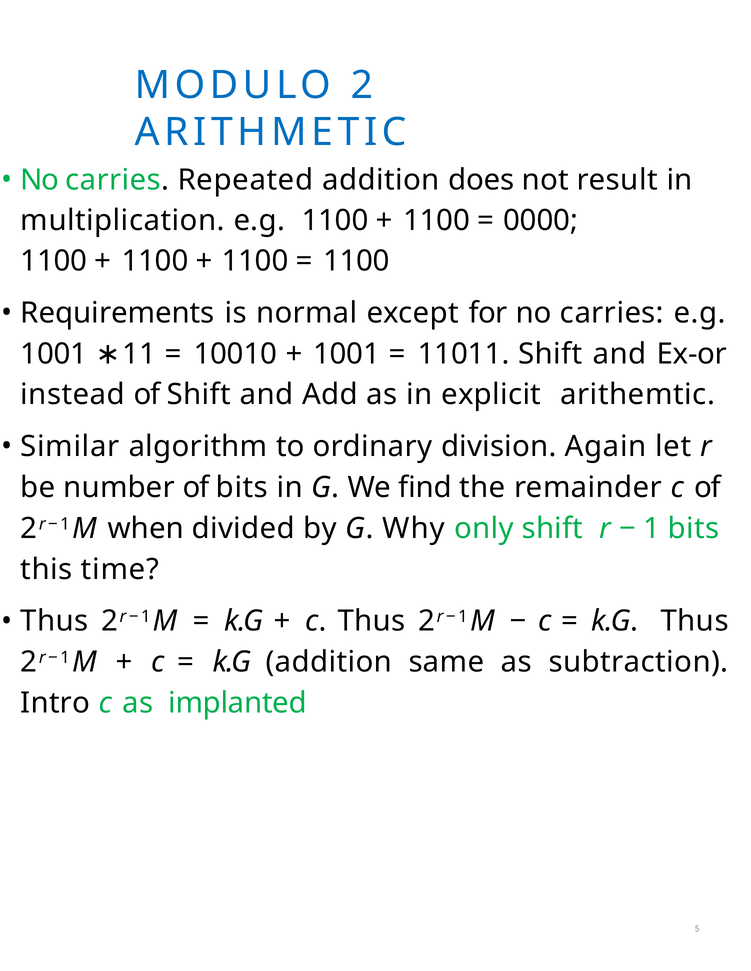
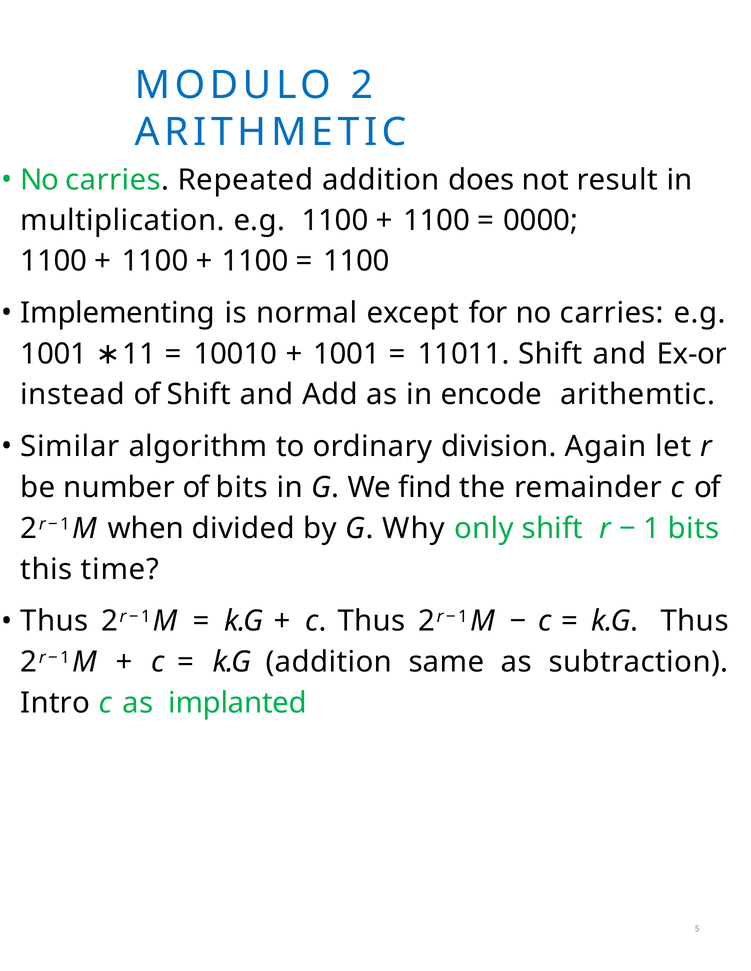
Requirements: Requirements -> Implementing
explicit: explicit -> encode
